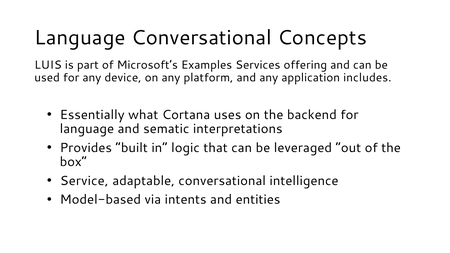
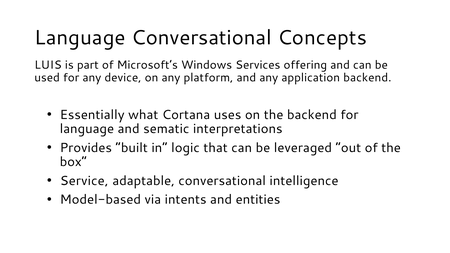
Examples: Examples -> Windows
application includes: includes -> backend
